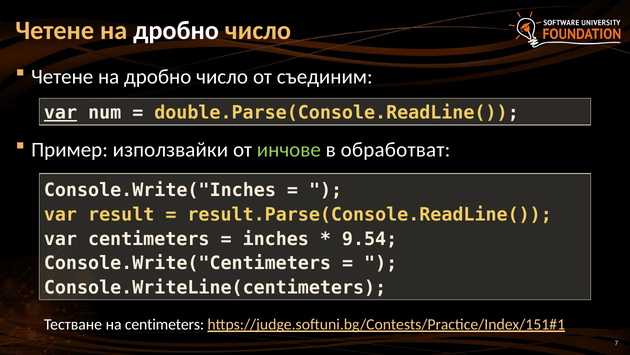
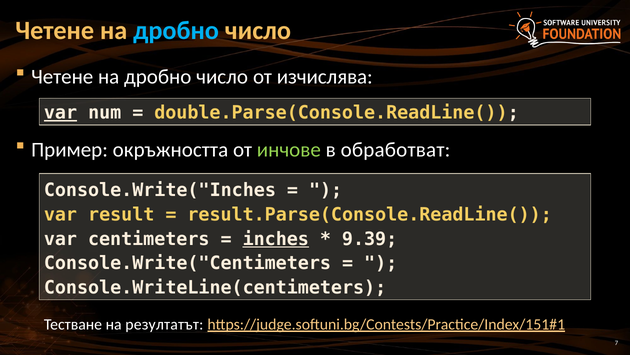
дробно at (176, 31) colour: white -> light blue
съединим: съединим -> изчислява
използвайки: използвайки -> окръжността
inches underline: none -> present
9.54: 9.54 -> 9.39
на centimeters: centimeters -> резултатът
